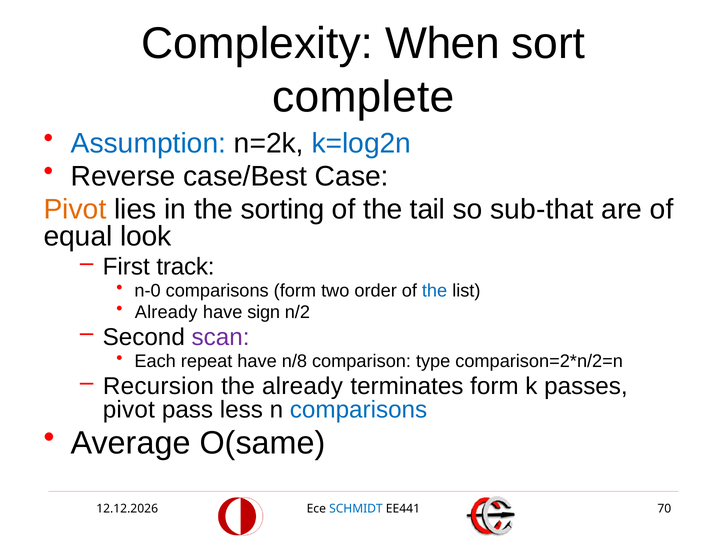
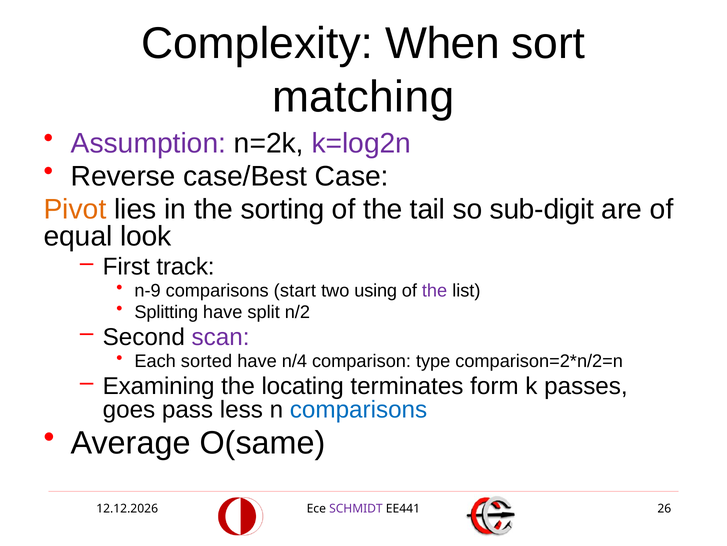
complete: complete -> matching
Assumption colour: blue -> purple
k=log2n colour: blue -> purple
sub-that: sub-that -> sub-digit
n-0: n-0 -> n-9
comparisons form: form -> start
order: order -> using
the at (435, 291) colour: blue -> purple
Already at (166, 312): Already -> Splitting
sign: sign -> split
repeat: repeat -> sorted
n/8: n/8 -> n/4
Recursion: Recursion -> Examining
the already: already -> locating
pivot at (129, 409): pivot -> goes
SCHMIDT colour: blue -> purple
70: 70 -> 26
